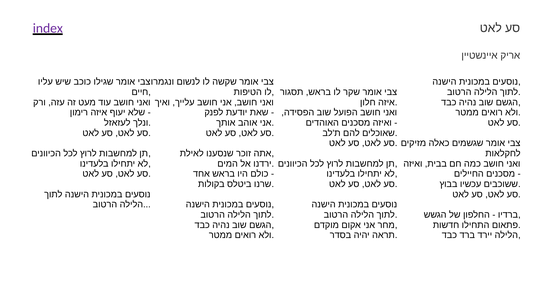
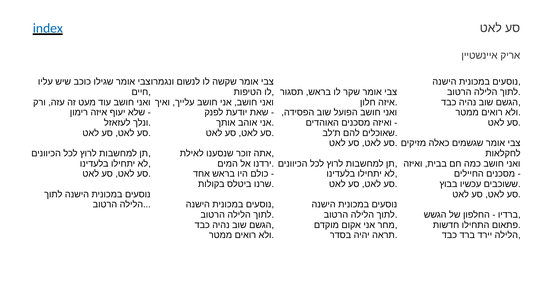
index colour: purple -> blue
